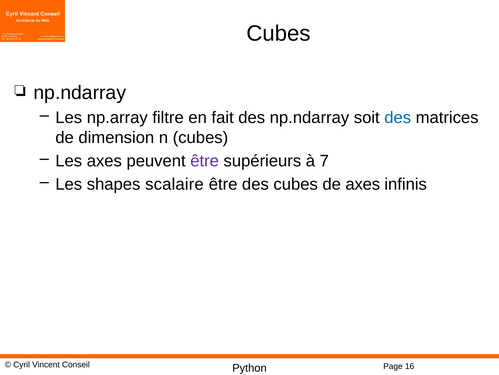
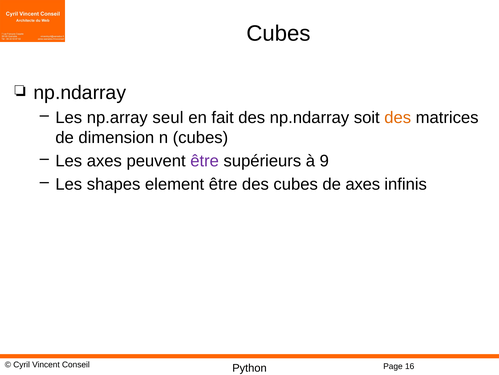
filtre: filtre -> seul
des at (398, 117) colour: blue -> orange
7: 7 -> 9
scalaire: scalaire -> element
